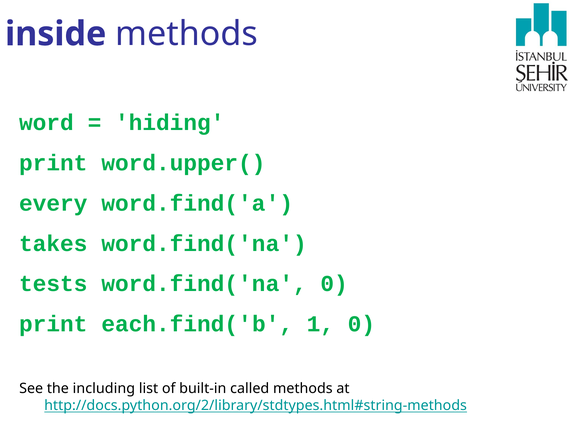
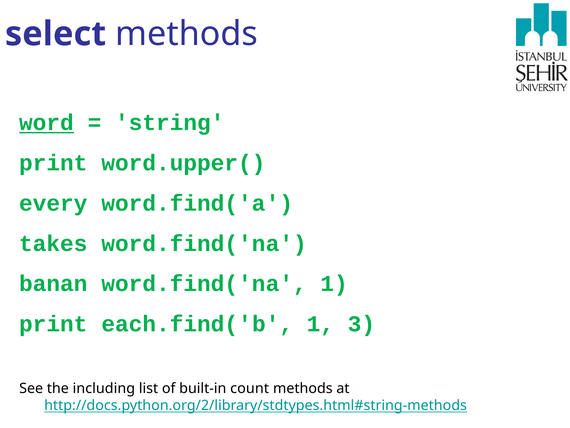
inside: inside -> select
word underline: none -> present
hiding: hiding -> string
tests: tests -> banan
word.find('na 0: 0 -> 1
1 0: 0 -> 3
called: called -> count
